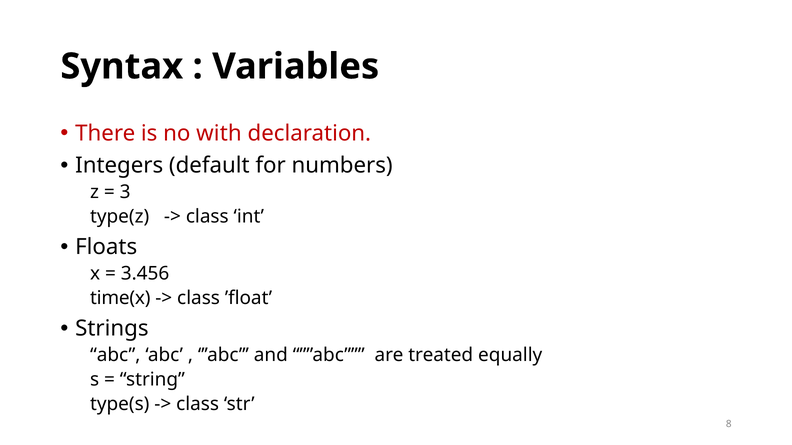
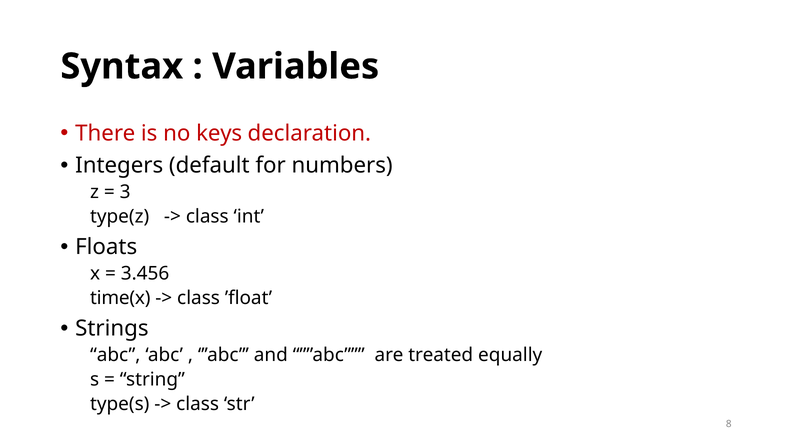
with: with -> keys
